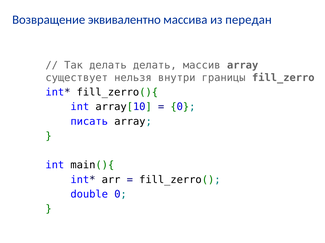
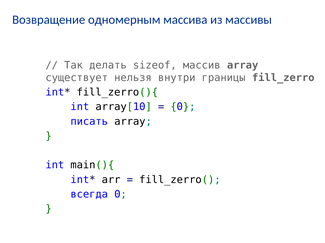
эквивалентно: эквивалентно -> одномерным
передан: передан -> массивы
делать делать: делать -> sizeof
double: double -> всегда
